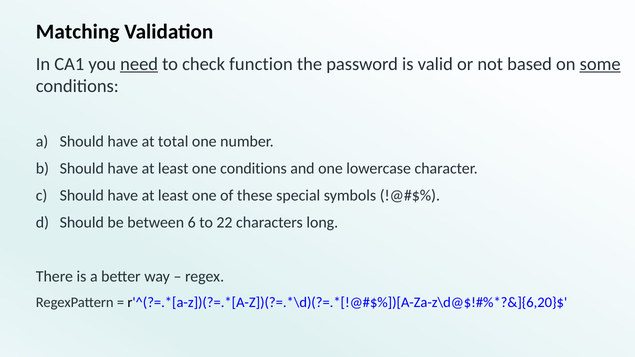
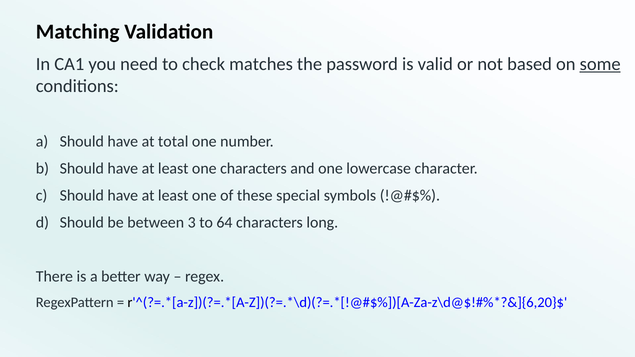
need underline: present -> none
function: function -> matches
one conditions: conditions -> characters
6: 6 -> 3
22: 22 -> 64
